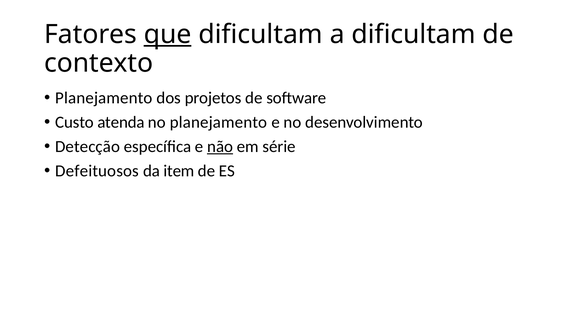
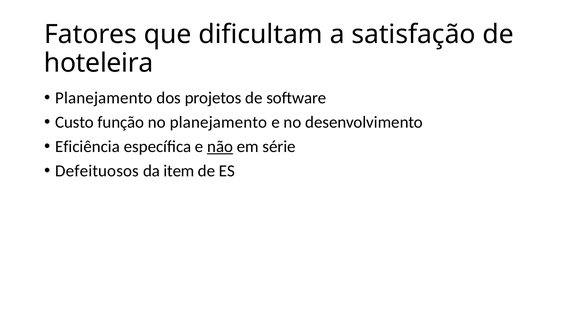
que underline: present -> none
a dificultam: dificultam -> satisfação
contexto: contexto -> hoteleira
atenda: atenda -> função
Detecção: Detecção -> Eficiência
